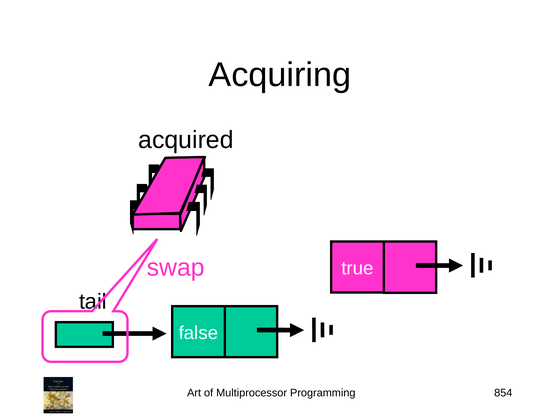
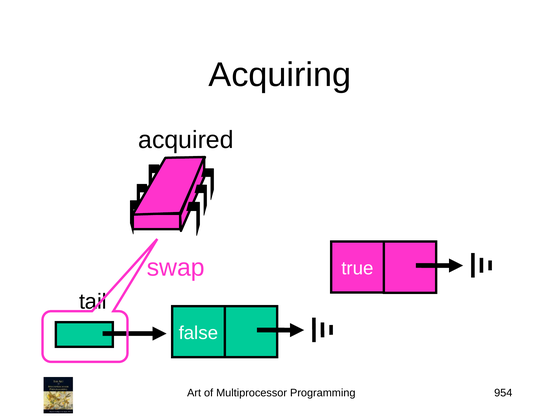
854: 854 -> 954
